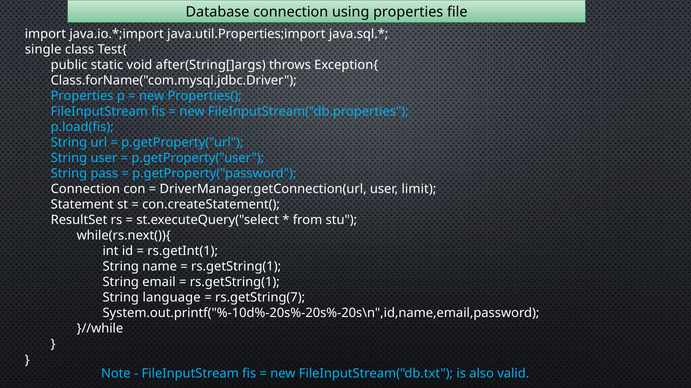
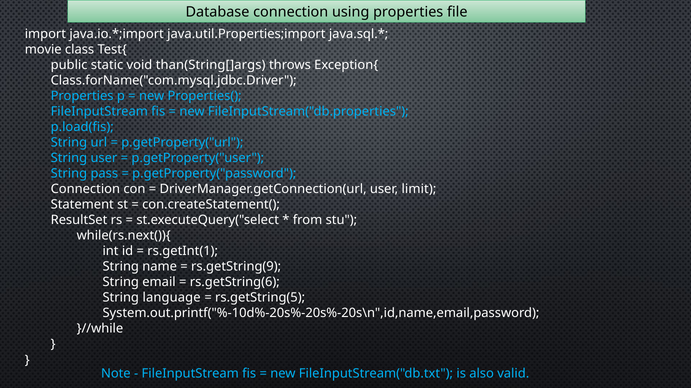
single: single -> movie
after(String[]args: after(String[]args -> than(String[]args
rs.getString(1 at (236, 267): rs.getString(1 -> rs.getString(9
rs.getString(1 at (235, 283): rs.getString(1 -> rs.getString(6
rs.getString(7: rs.getString(7 -> rs.getString(5
